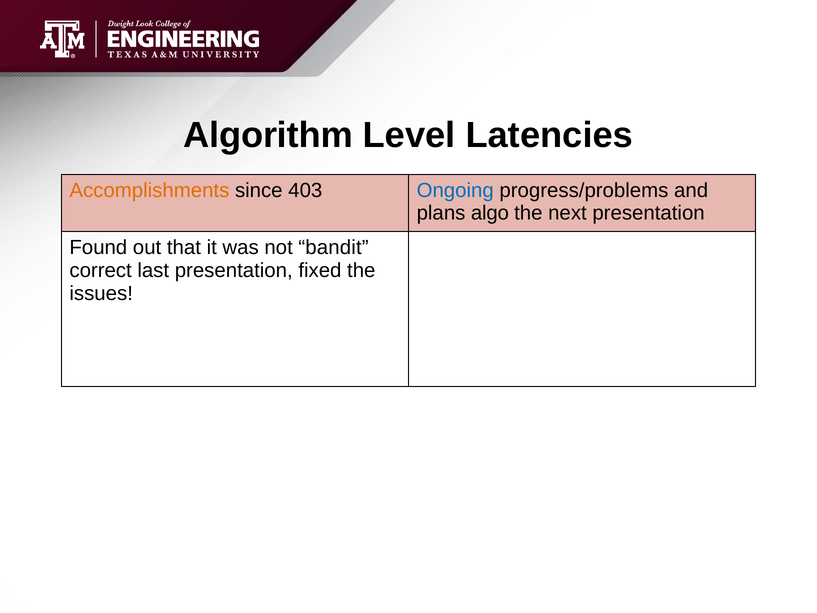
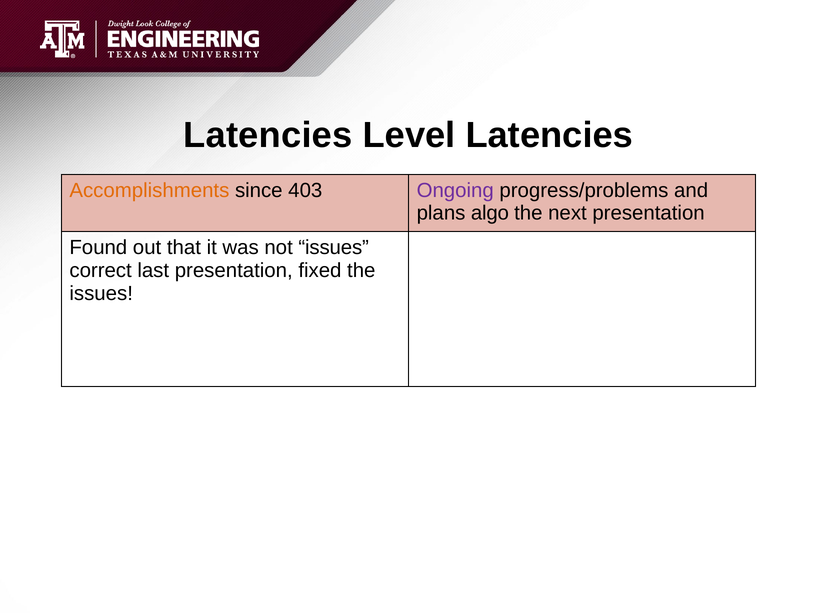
Algorithm at (268, 135): Algorithm -> Latencies
Ongoing colour: blue -> purple
not bandit: bandit -> issues
